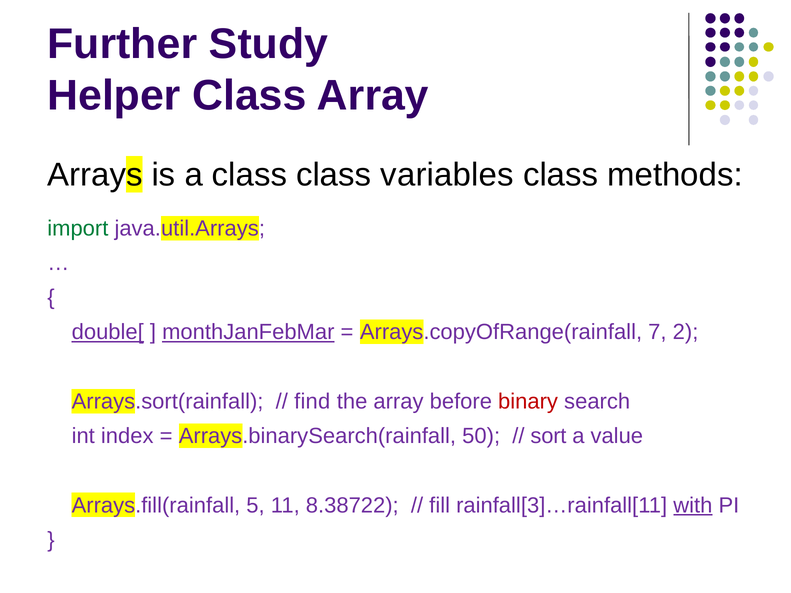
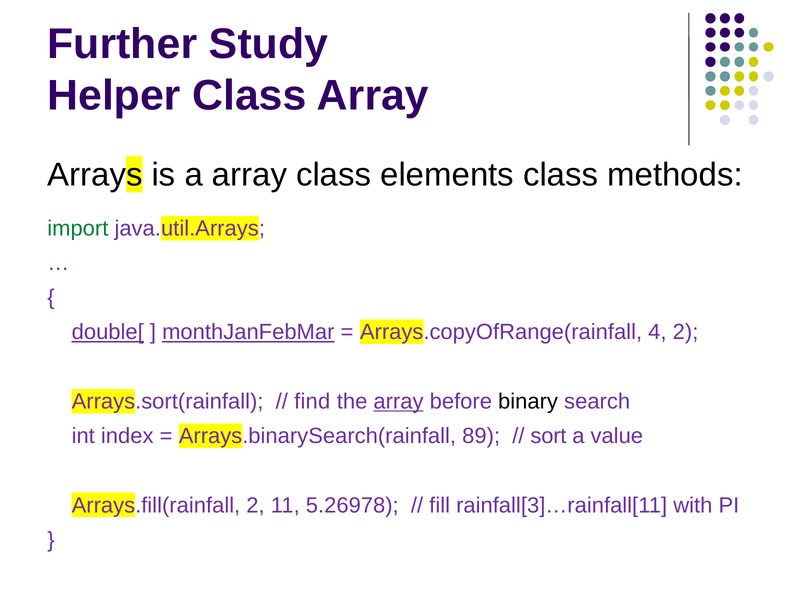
a class: class -> array
variables: variables -> elements
7: 7 -> 4
array at (398, 402) underline: none -> present
binary colour: red -> black
50: 50 -> 89
Arrays.fill(rainfall 5: 5 -> 2
8.38722: 8.38722 -> 5.26978
with underline: present -> none
